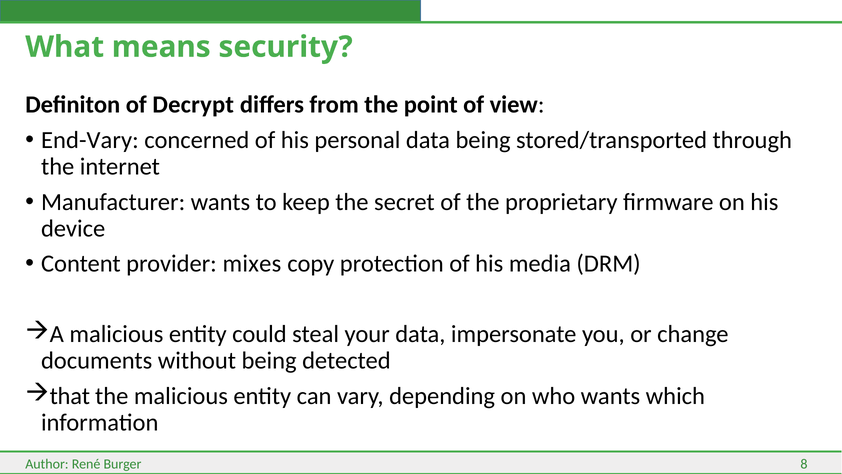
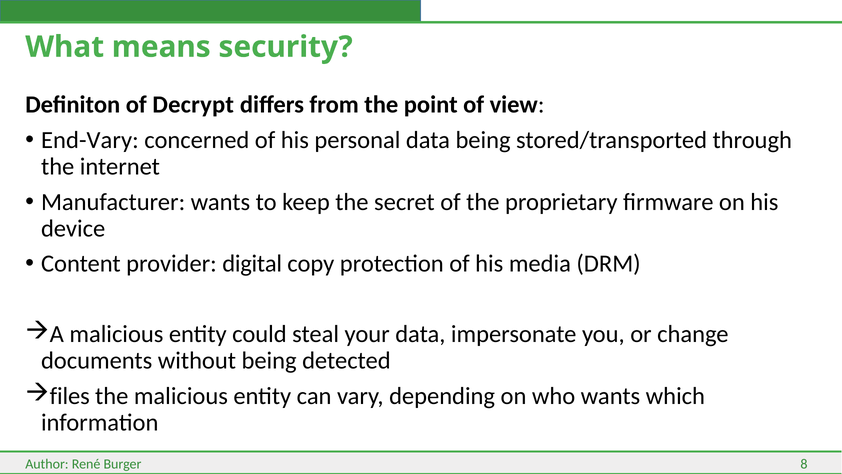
mixes: mixes -> digital
that: that -> files
